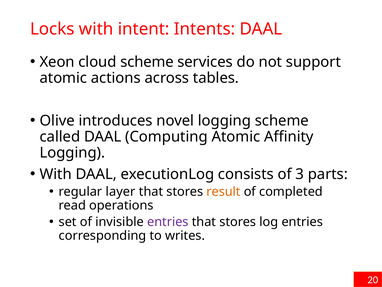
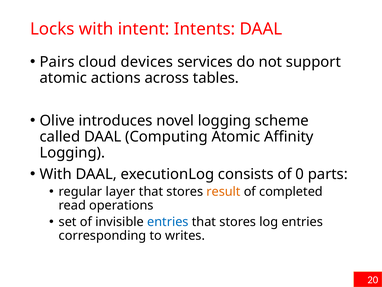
Xeon: Xeon -> Pairs
cloud scheme: scheme -> devices
3: 3 -> 0
entries at (168, 221) colour: purple -> blue
